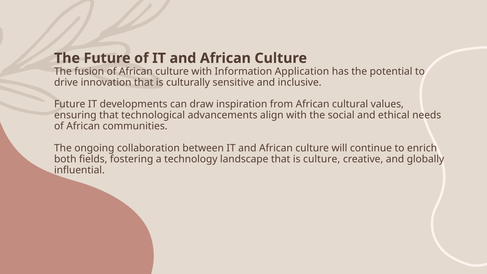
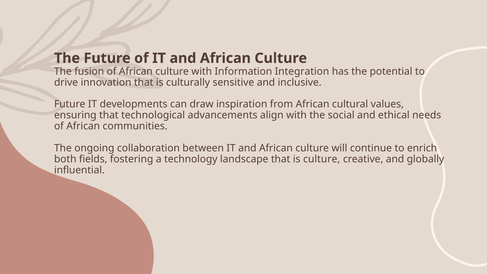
Application: Application -> Integration
